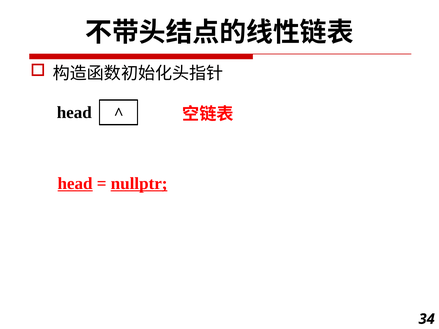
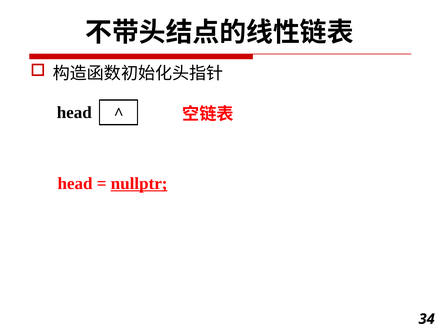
head at (75, 184) underline: present -> none
